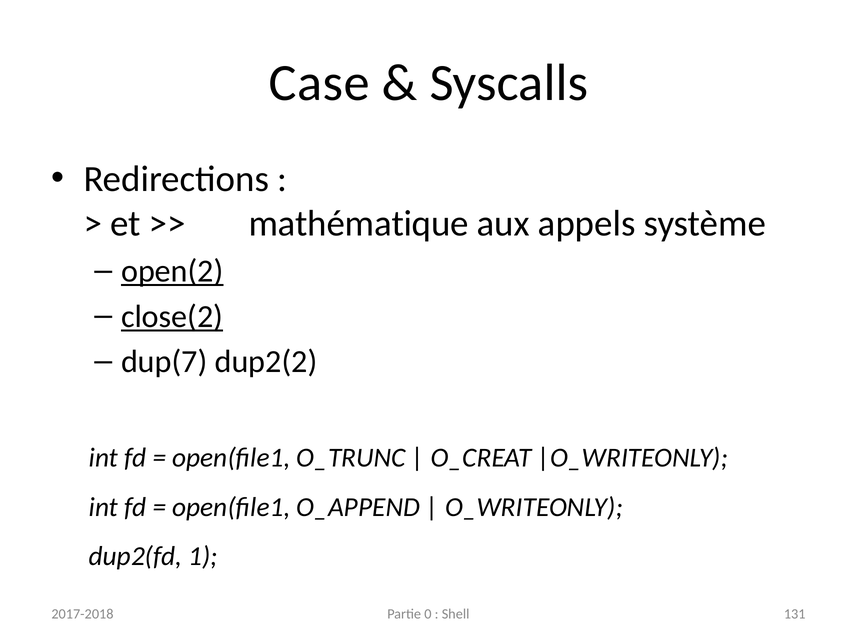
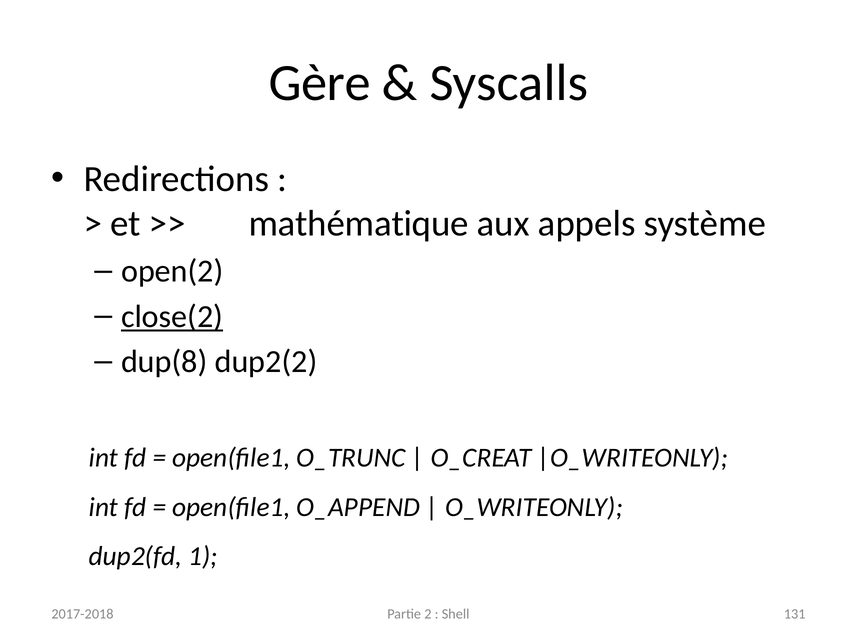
Case: Case -> Gère
open(2 underline: present -> none
dup(7: dup(7 -> dup(8
0: 0 -> 2
